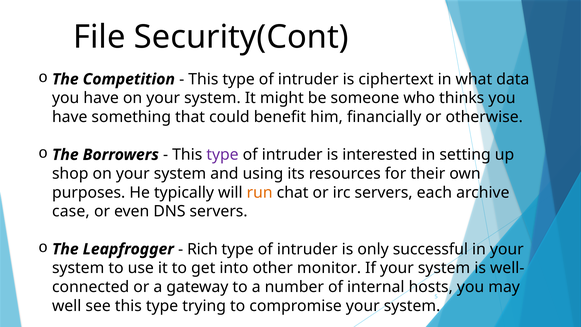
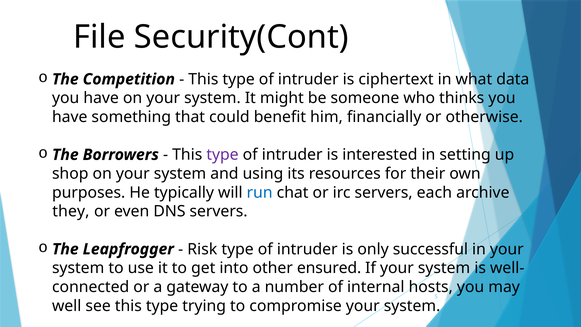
run colour: orange -> blue
case: case -> they
Rich: Rich -> Risk
monitor: monitor -> ensured
